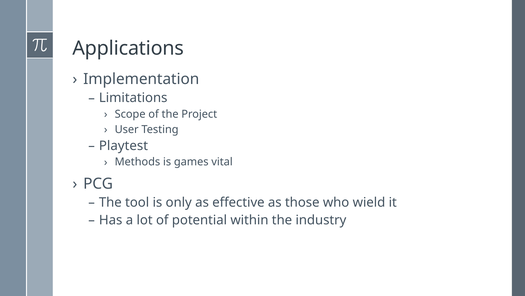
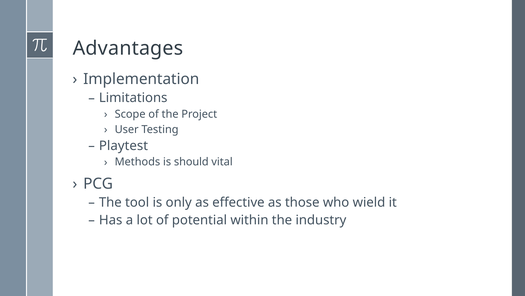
Applications: Applications -> Advantages
games: games -> should
